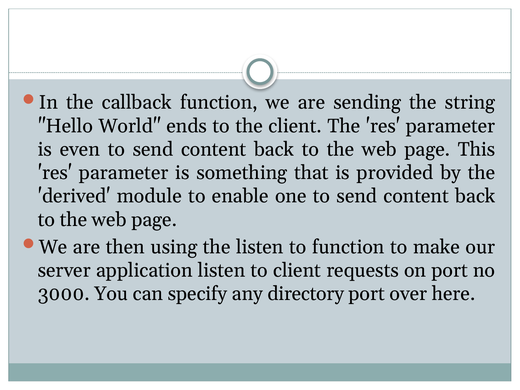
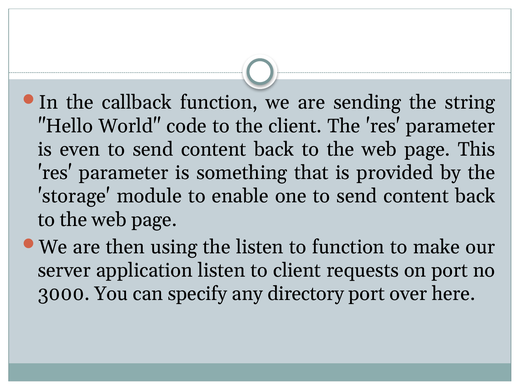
ends: ends -> code
derived: derived -> storage
